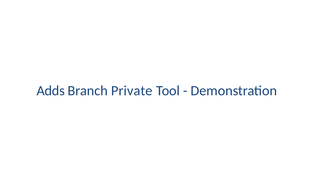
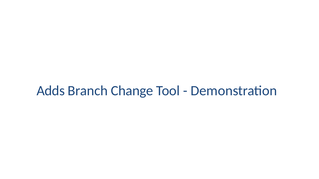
Private: Private -> Change
